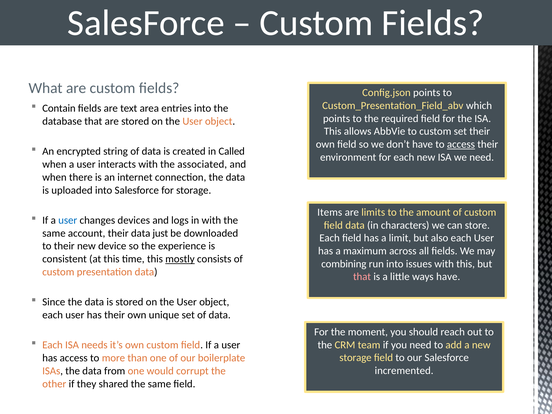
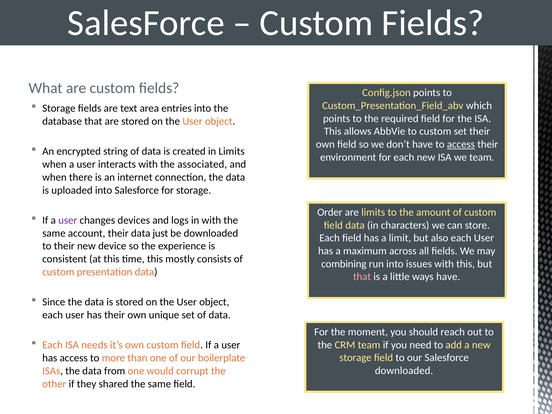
Contain at (59, 108): Contain -> Storage
in Called: Called -> Limits
we need: need -> team
Items: Items -> Order
user at (68, 220) colour: blue -> purple
mostly underline: present -> none
incremented at (404, 371): incremented -> downloaded
